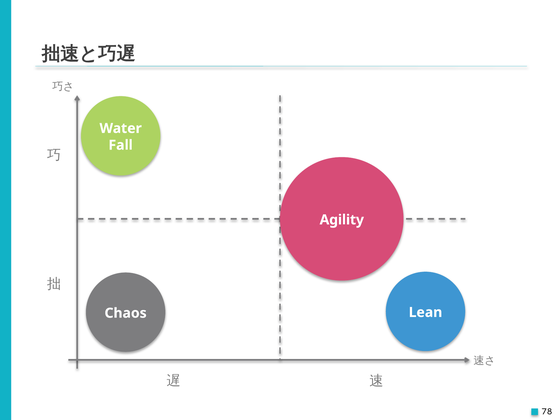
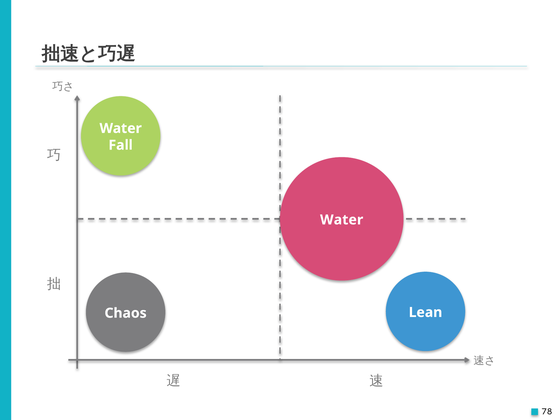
Agility at (342, 220): Agility -> Water
